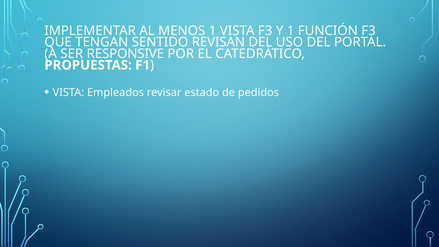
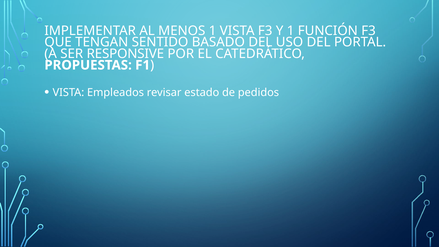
REVISAN: REVISAN -> BASADO
